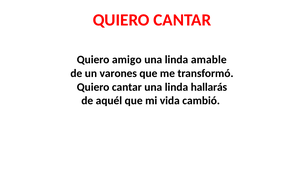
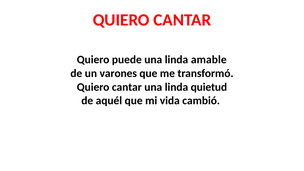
amigo: amigo -> puede
hallarás: hallarás -> quietud
